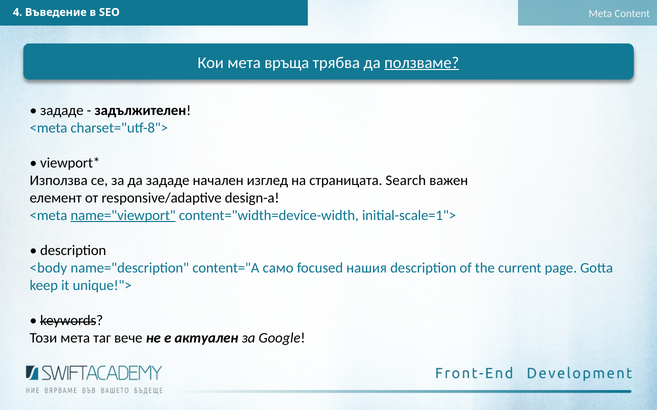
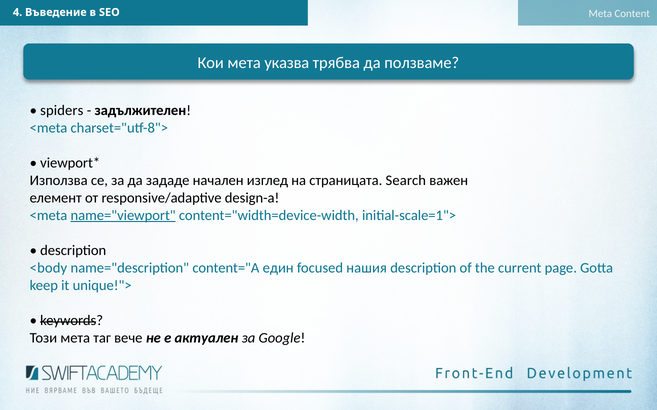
връща: връща -> указва
ползваме underline: present -> none
зададе at (62, 111): зададе -> spiders
само: само -> един
